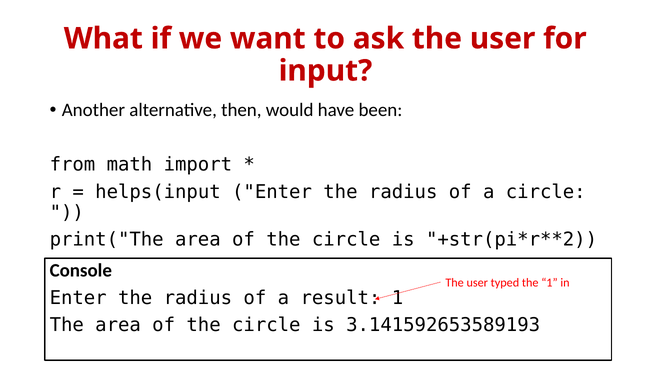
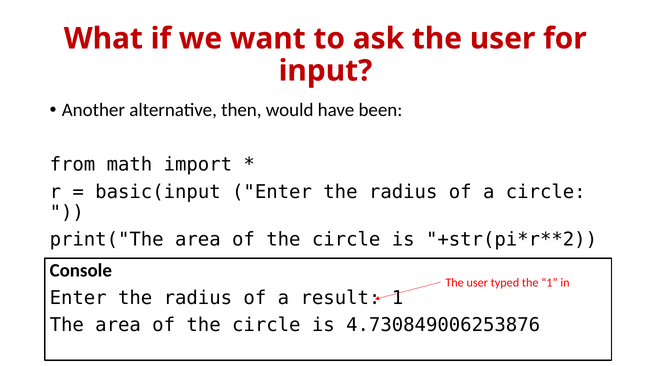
helps(input: helps(input -> basic(input
3.141592653589193: 3.141592653589193 -> 4.730849006253876
